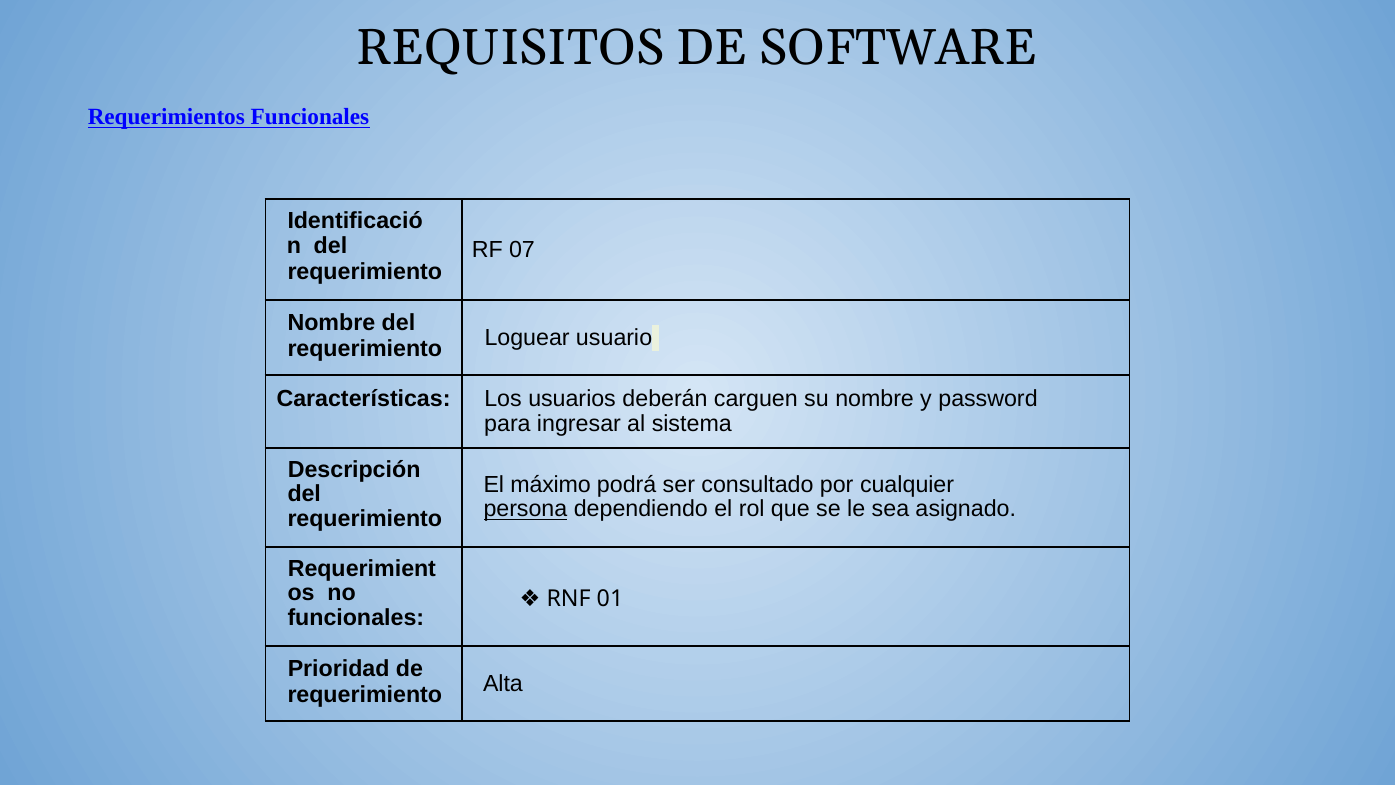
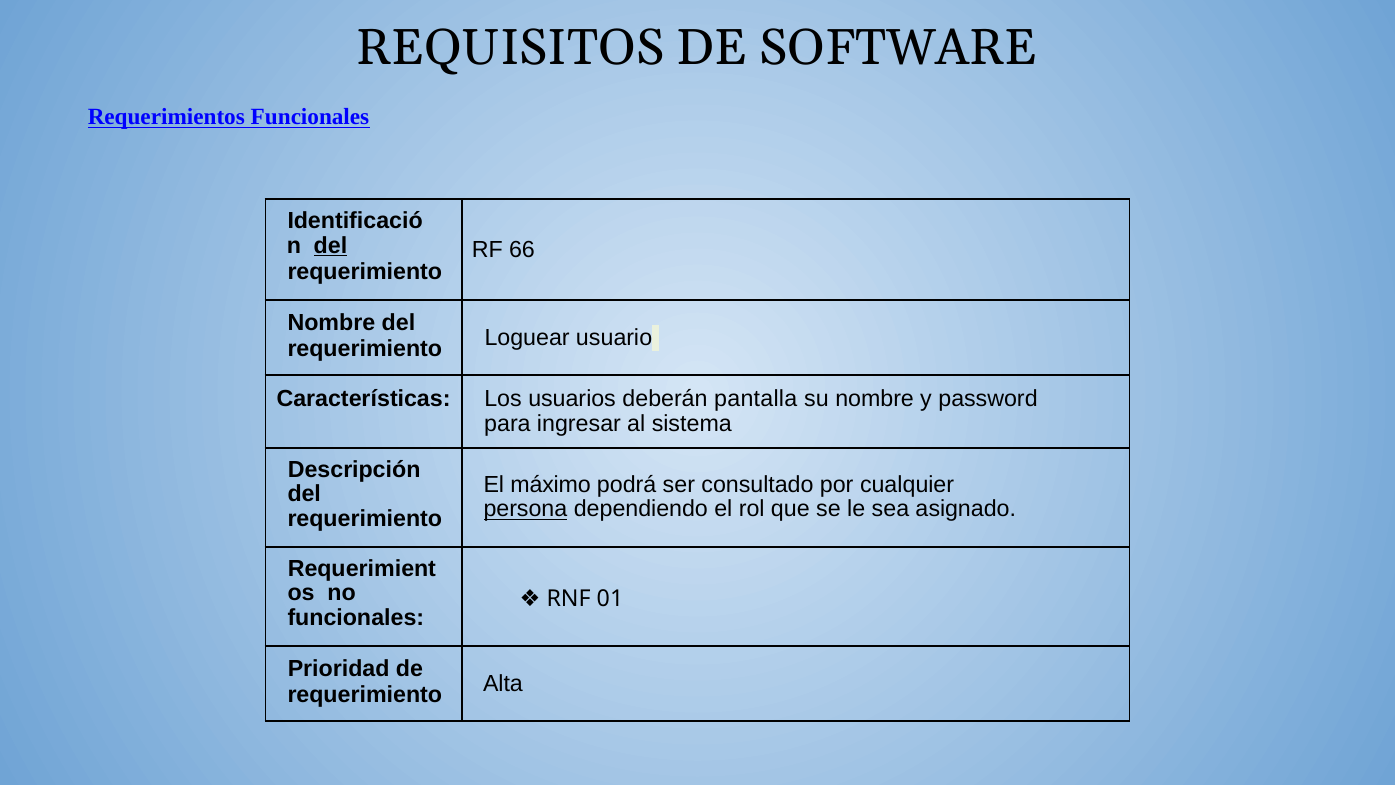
del at (331, 245) underline: none -> present
07: 07 -> 66
carguen: carguen -> pantalla
